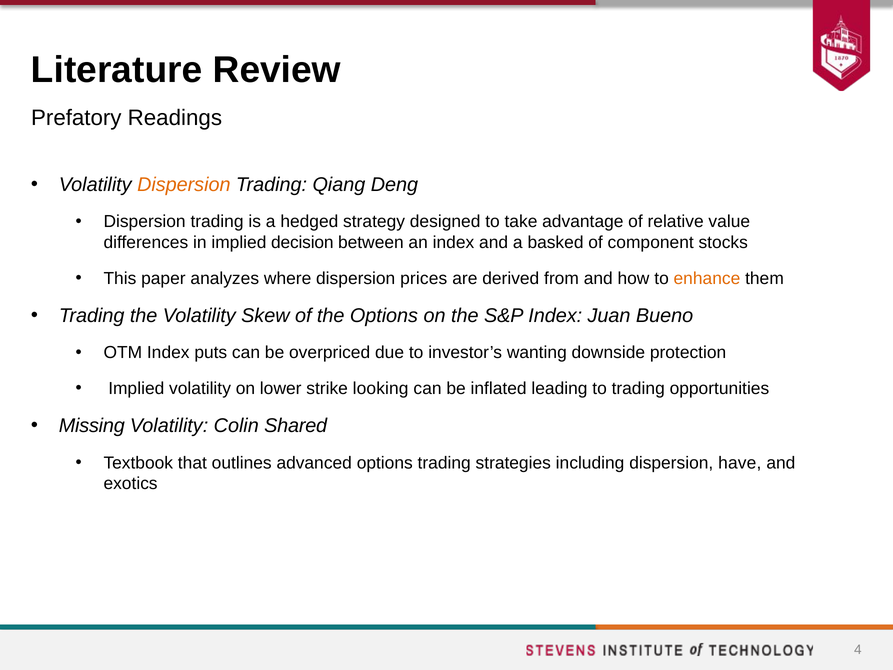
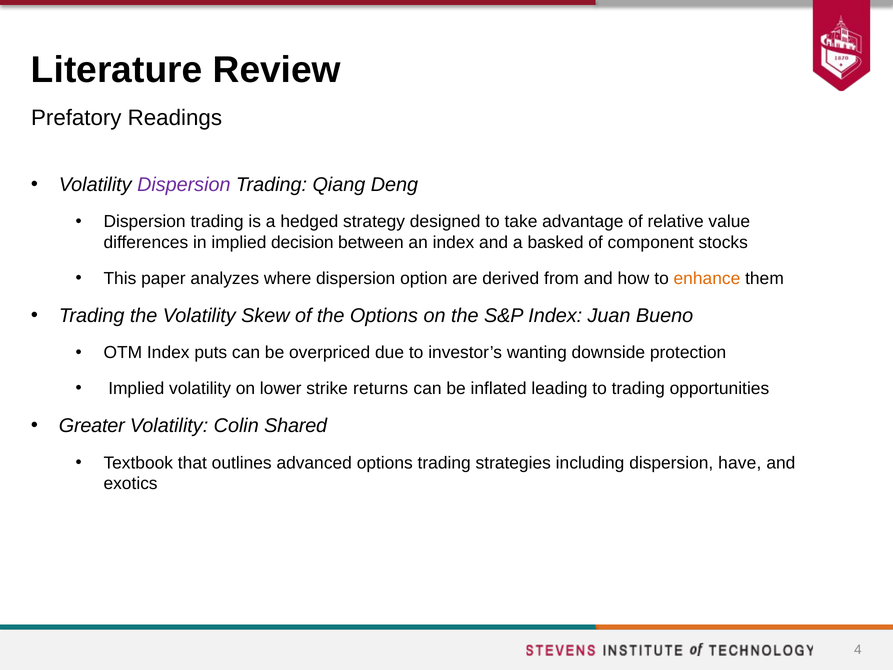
Dispersion at (184, 185) colour: orange -> purple
prices: prices -> option
looking: looking -> returns
Missing: Missing -> Greater
